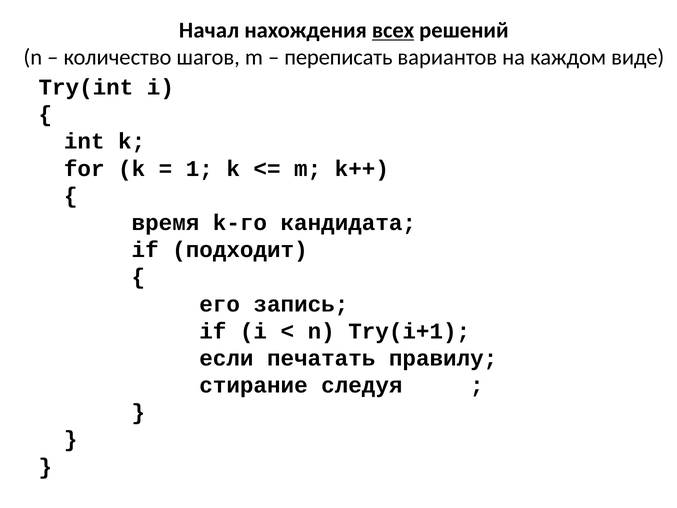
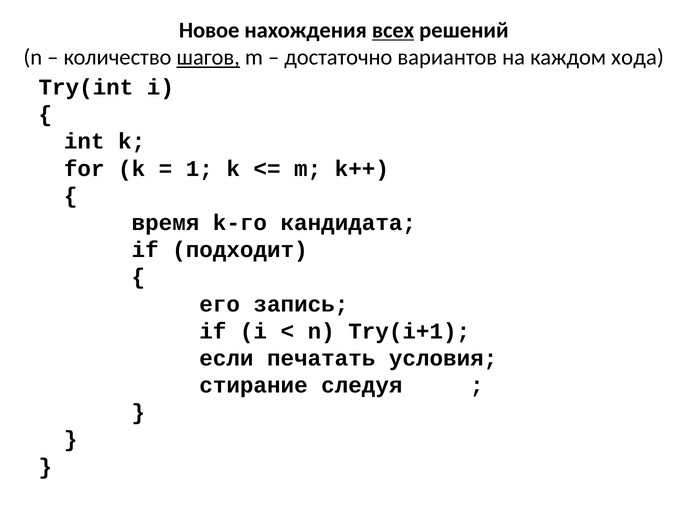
Начал: Начал -> Новое
шагов underline: none -> present
переписать: переписать -> достаточно
виде: виде -> хода
правилу: правилу -> условия
